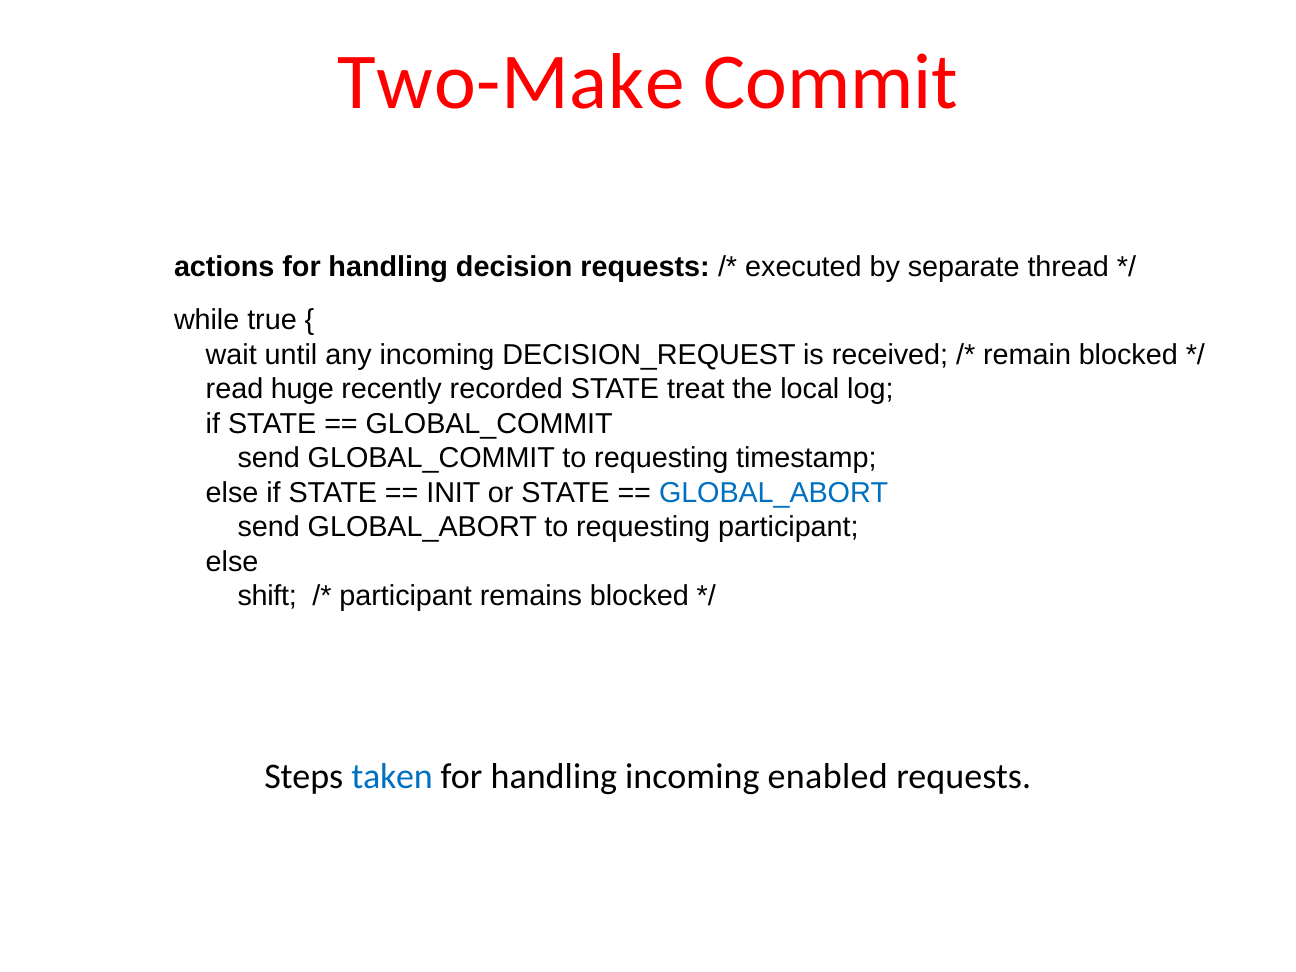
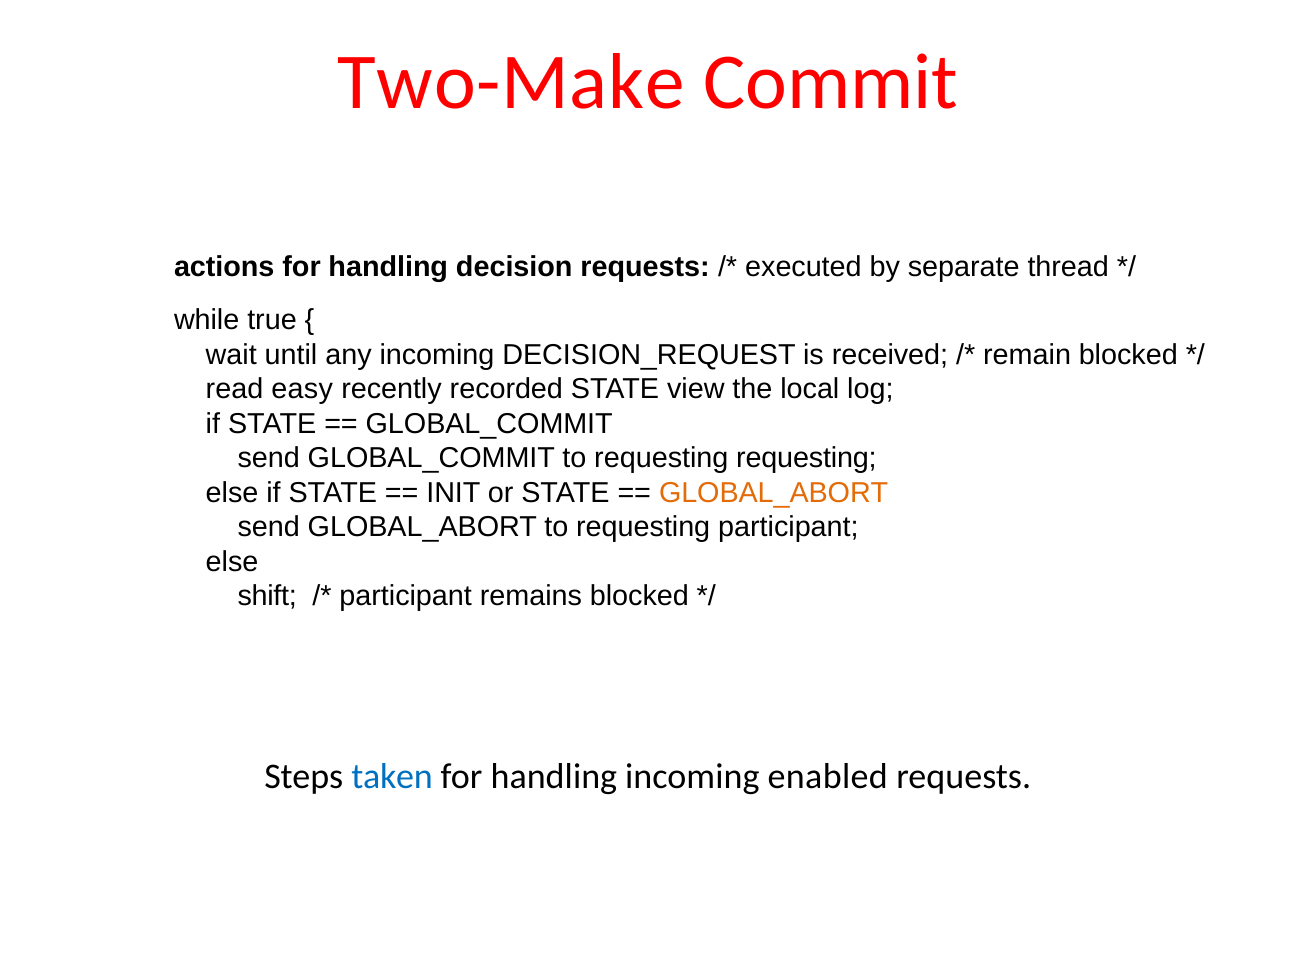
huge: huge -> easy
treat: treat -> view
requesting timestamp: timestamp -> requesting
GLOBAL_ABORT at (774, 493) colour: blue -> orange
